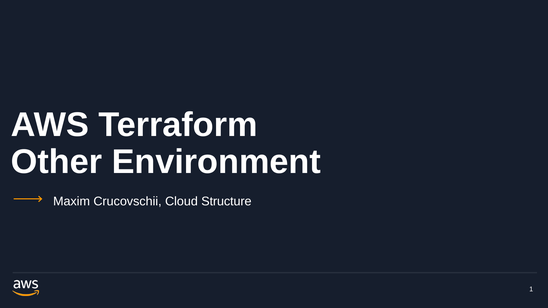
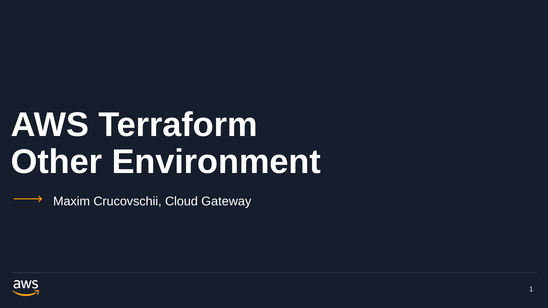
Structure: Structure -> Gateway
